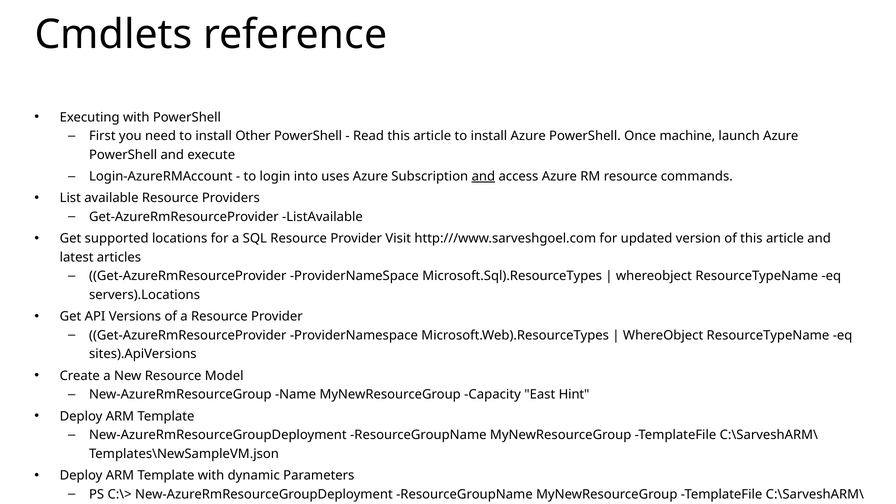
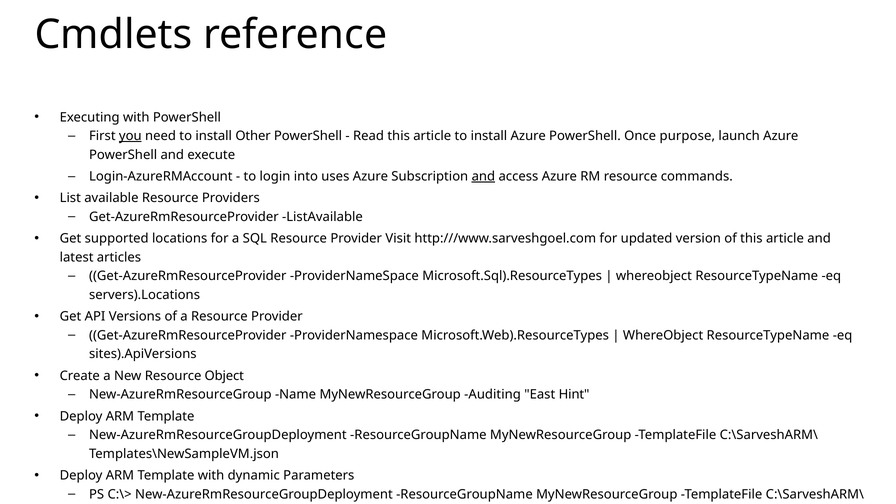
you at (130, 136) underline: none -> present
machine: machine -> purpose
Model: Model -> Object
Capacity: Capacity -> Auditing
